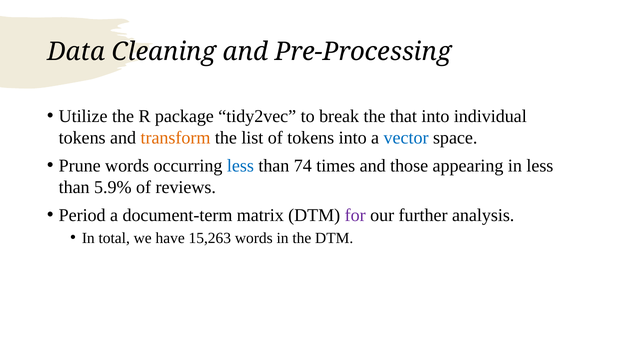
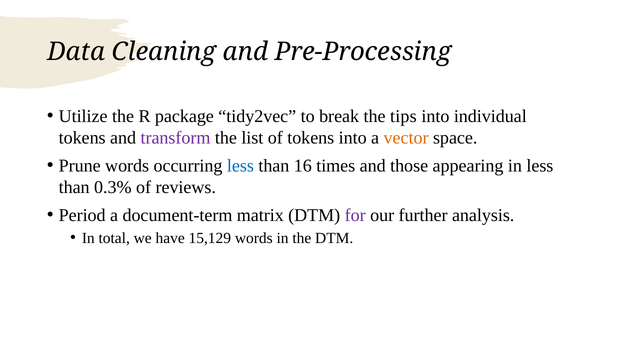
that: that -> tips
transform colour: orange -> purple
vector colour: blue -> orange
74: 74 -> 16
5.9%: 5.9% -> 0.3%
15,263: 15,263 -> 15,129
